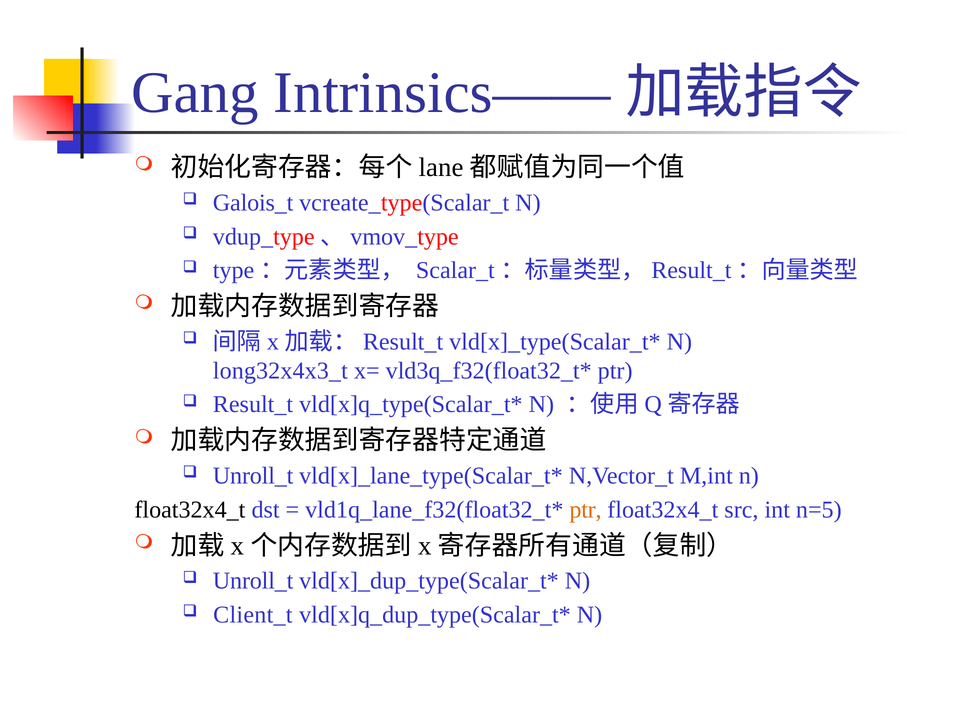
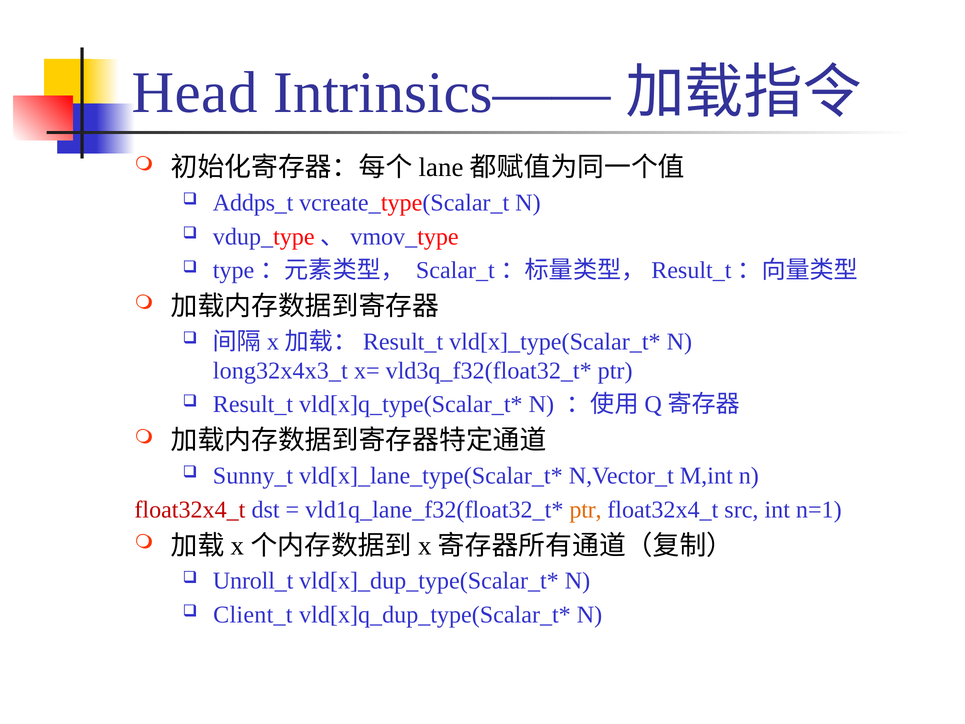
Gang: Gang -> Head
Galois_t: Galois_t -> Addps_t
Unroll_t at (253, 476): Unroll_t -> Sunny_t
float32x4_t at (190, 509) colour: black -> red
n=5: n=5 -> n=1
